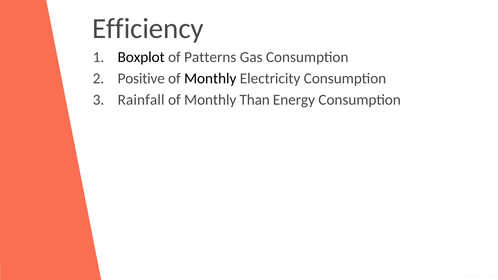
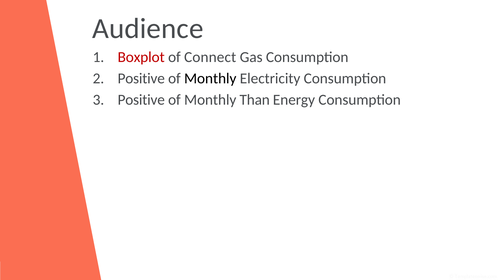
Efficiency: Efficiency -> Audience
Boxplot colour: black -> red
Patterns: Patterns -> Connect
Rainfall at (141, 100): Rainfall -> Positive
